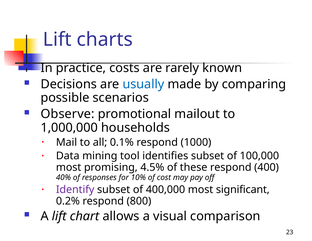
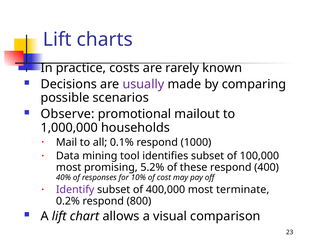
usually colour: blue -> purple
4.5%: 4.5% -> 5.2%
significant: significant -> terminate
